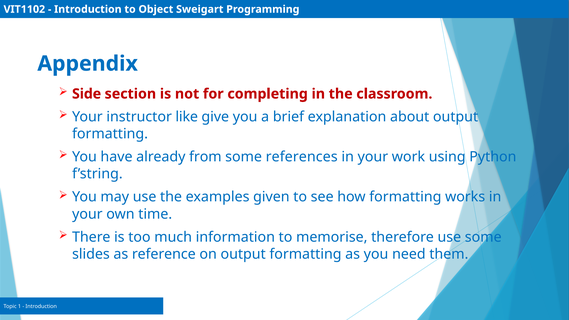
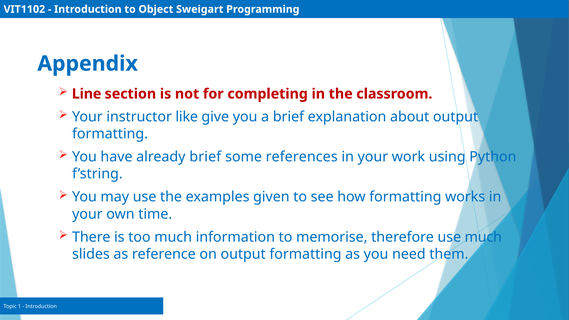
Side: Side -> Line
already from: from -> brief
use some: some -> much
